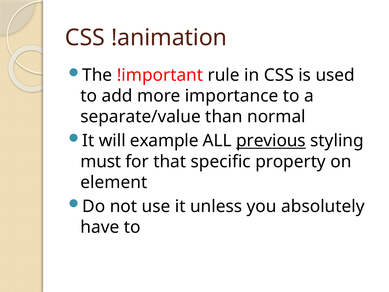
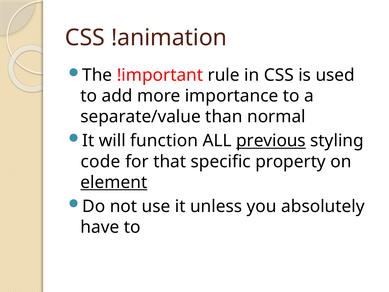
example: example -> function
must: must -> code
element underline: none -> present
